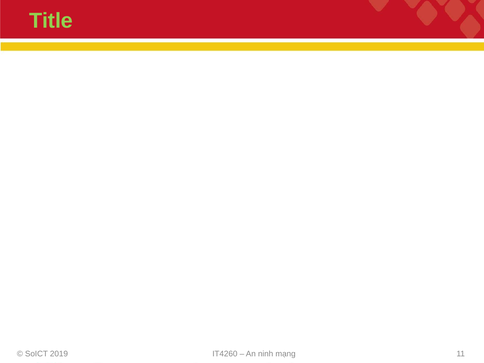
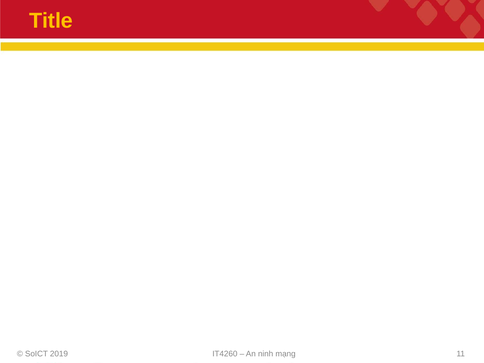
Title colour: light green -> yellow
